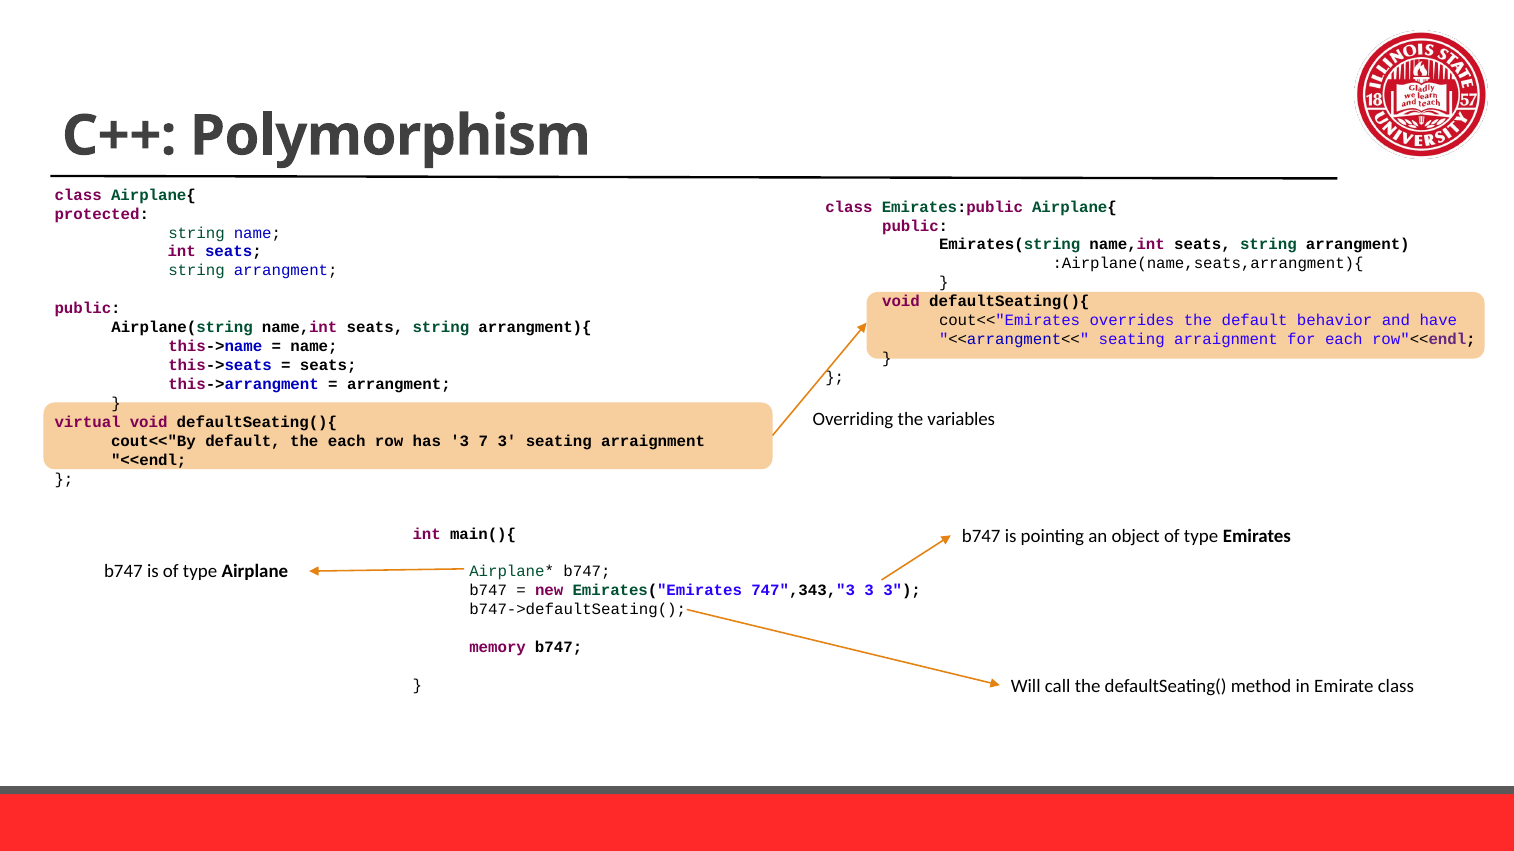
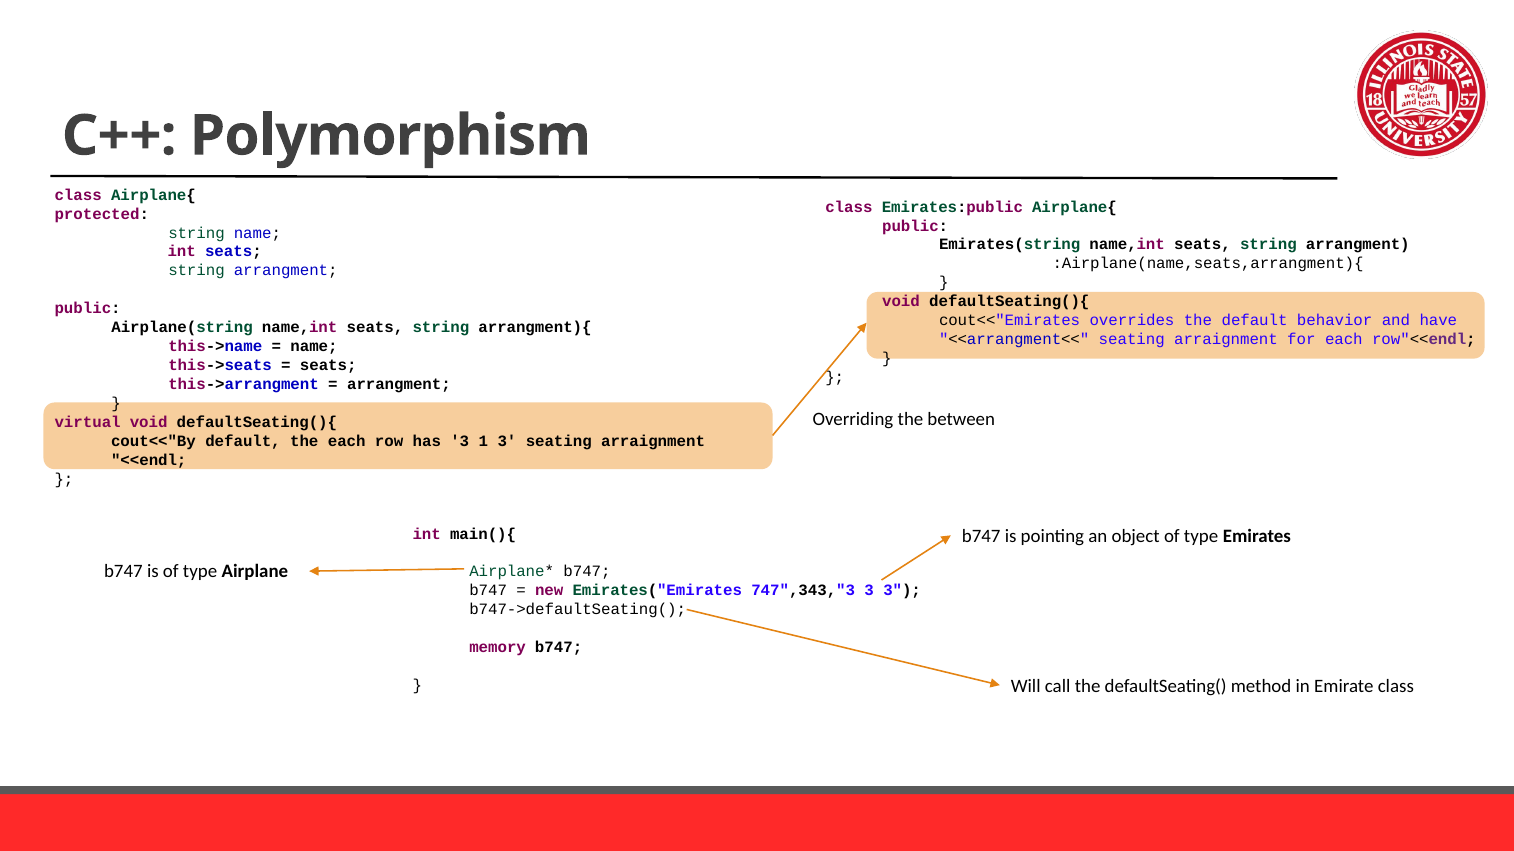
variables: variables -> between
7: 7 -> 1
